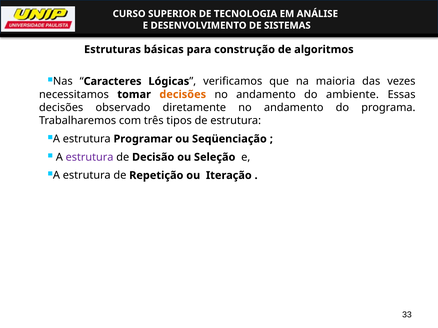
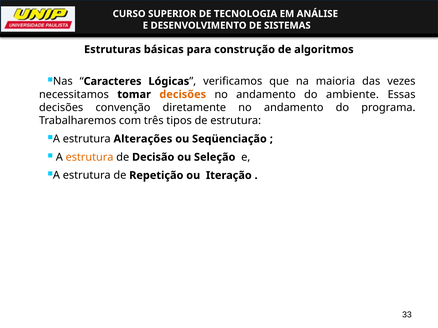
observado: observado -> convenção
Programar: Programar -> Alterações
estrutura at (90, 157) colour: purple -> orange
